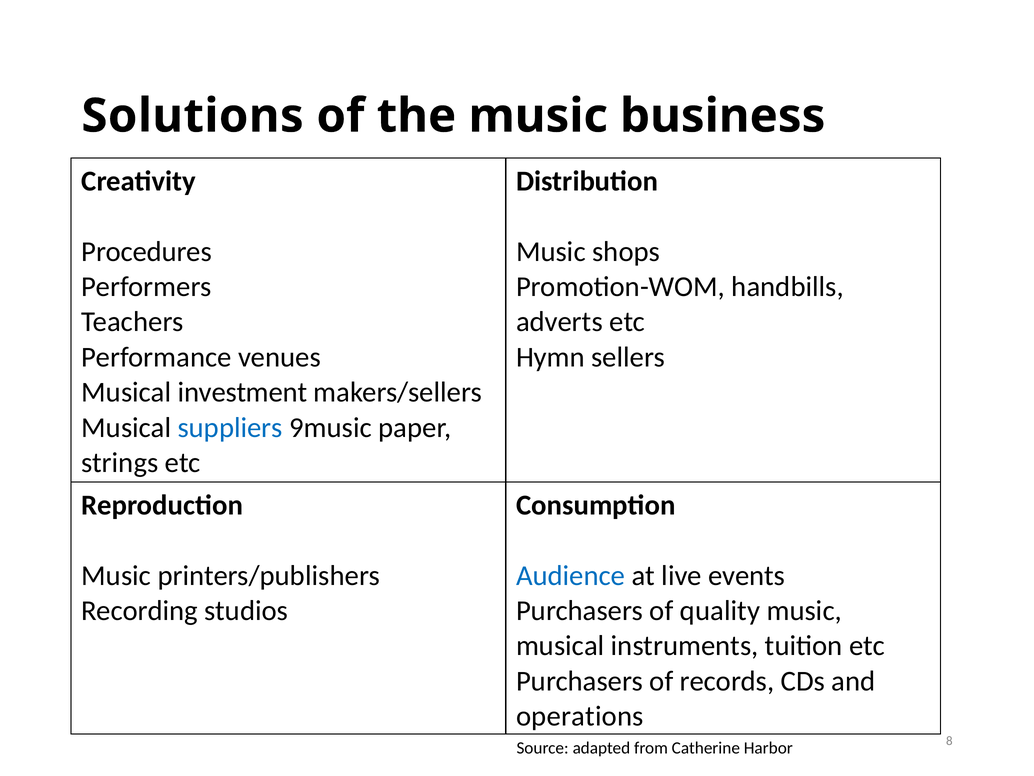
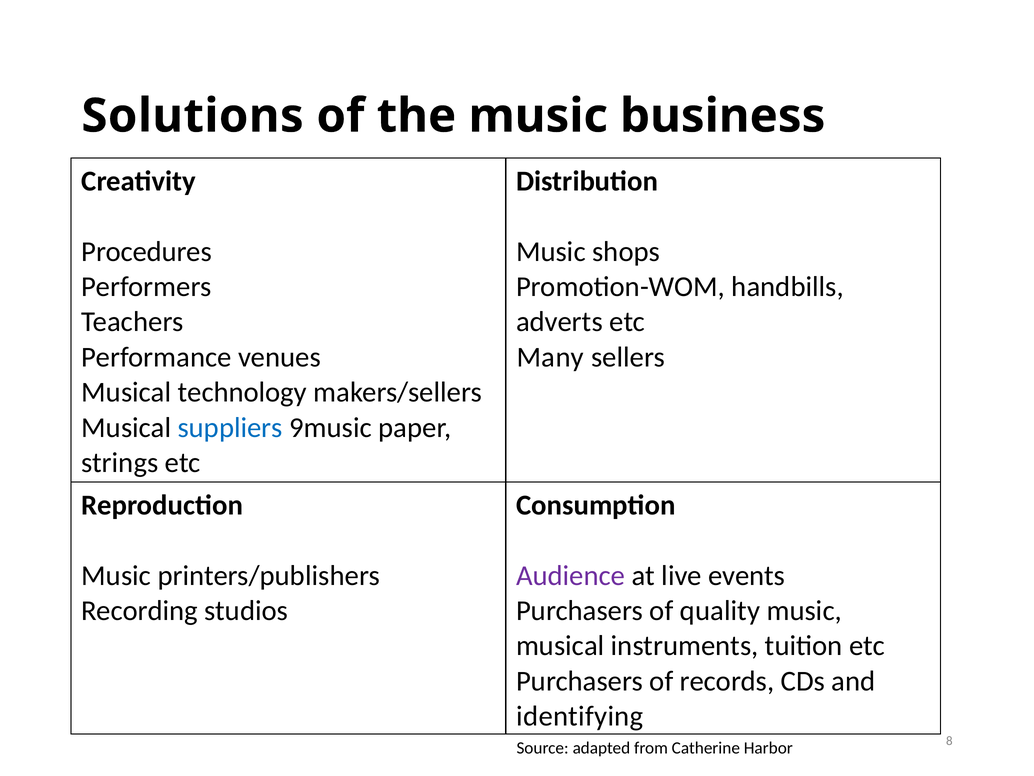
Hymn: Hymn -> Many
investment: investment -> technology
Audience colour: blue -> purple
operations: operations -> identifying
